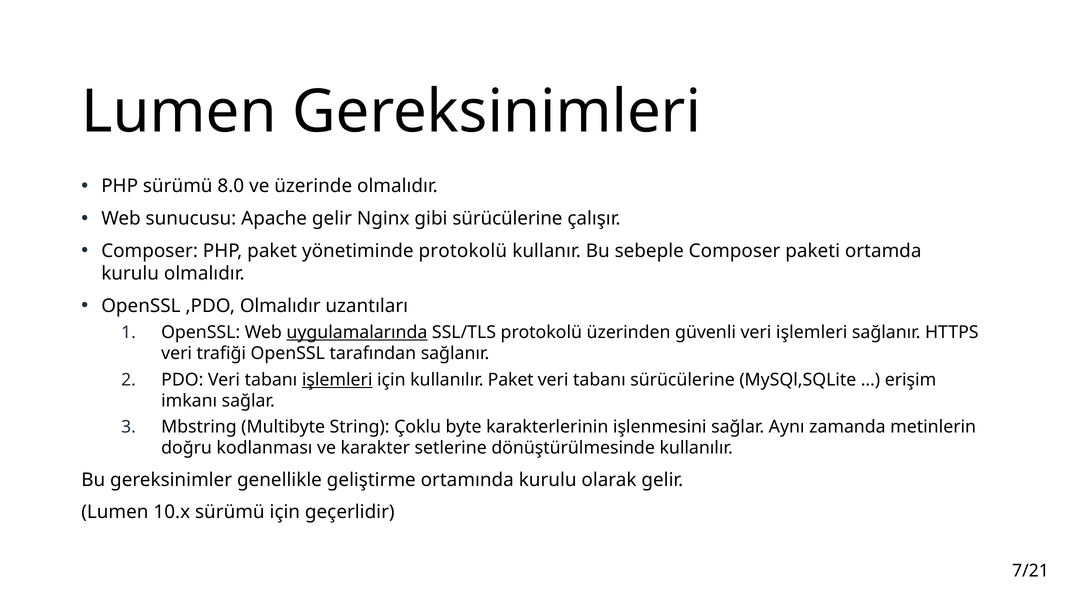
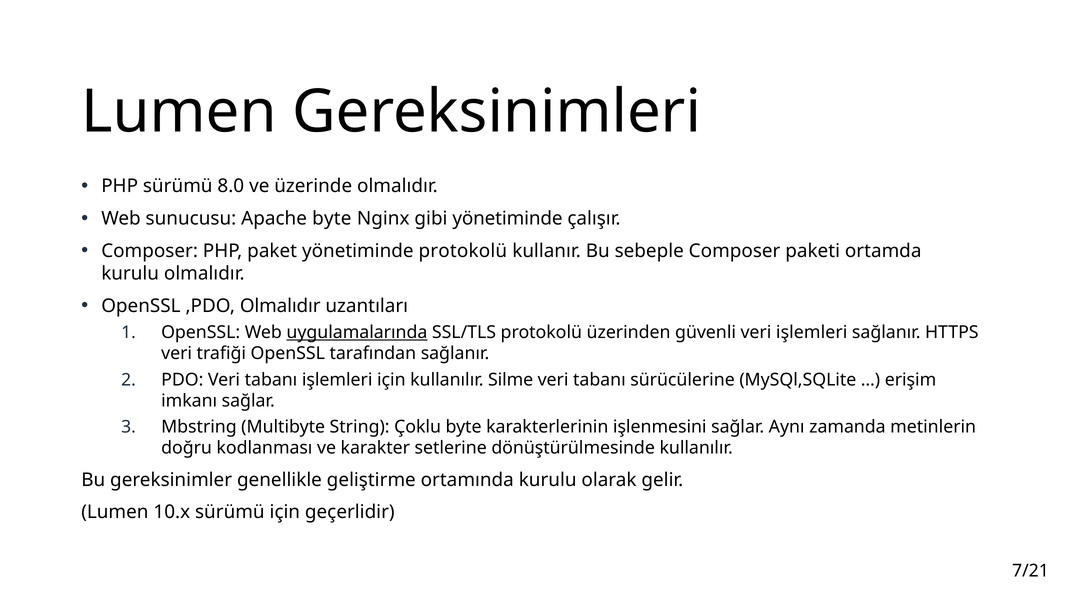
Apache gelir: gelir -> byte
gibi sürücülerine: sürücülerine -> yönetiminde
işlemleri at (337, 379) underline: present -> none
kullanılır Paket: Paket -> Silme
